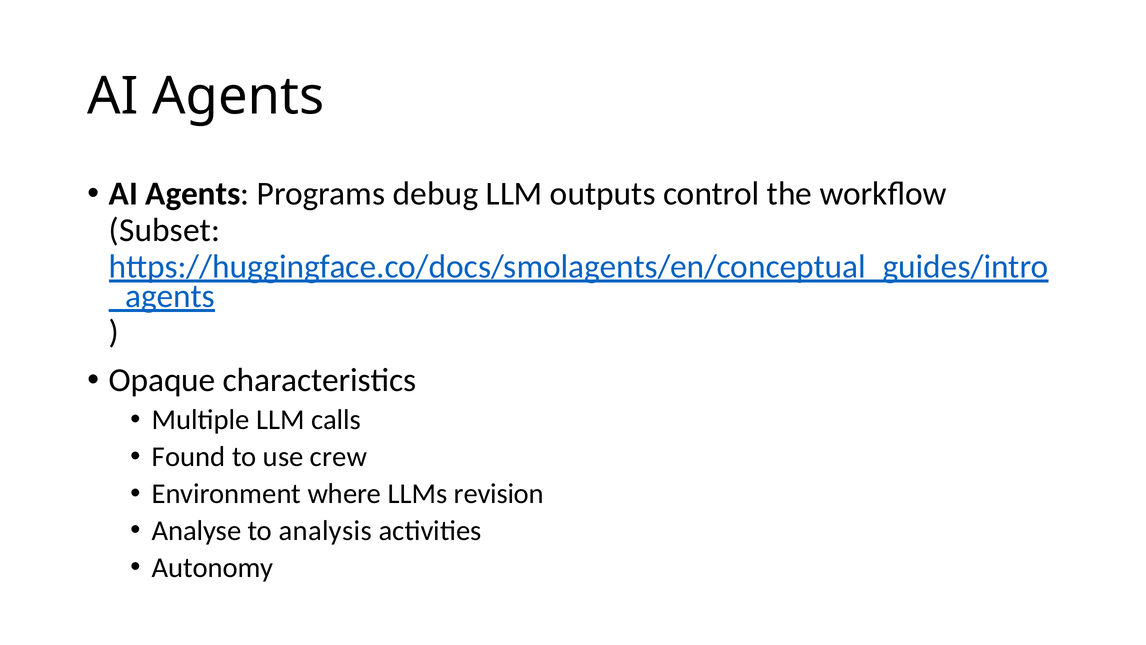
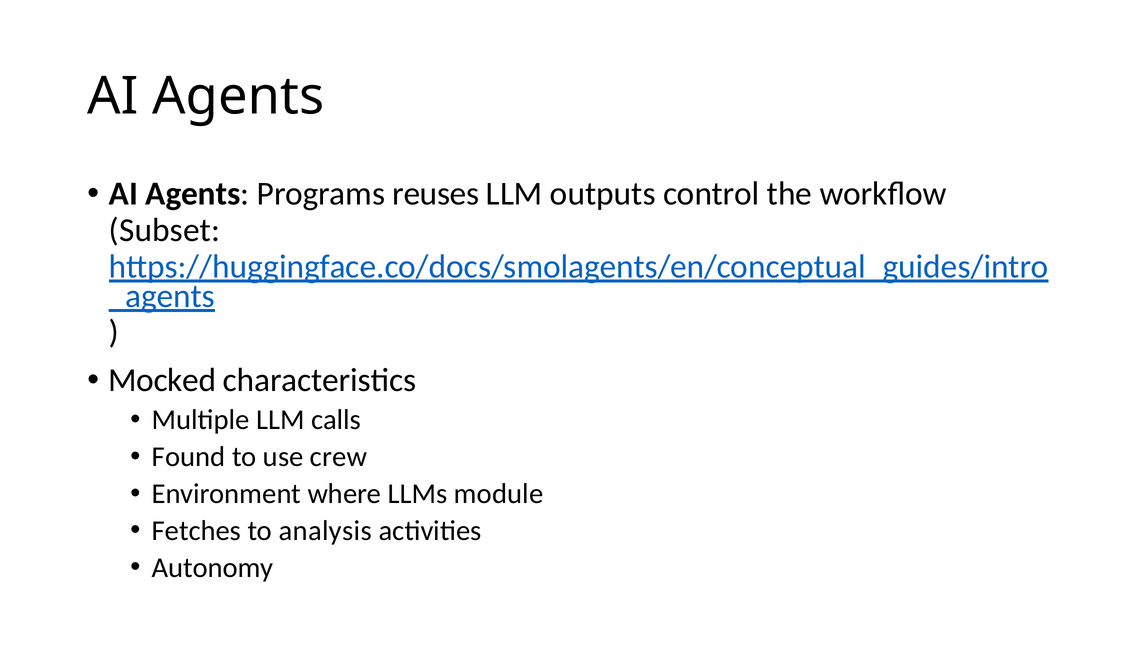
debug: debug -> reuses
Opaque: Opaque -> Mocked
revision: revision -> module
Analyse: Analyse -> Fetches
